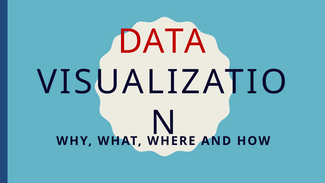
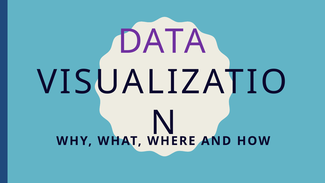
DATA colour: red -> purple
